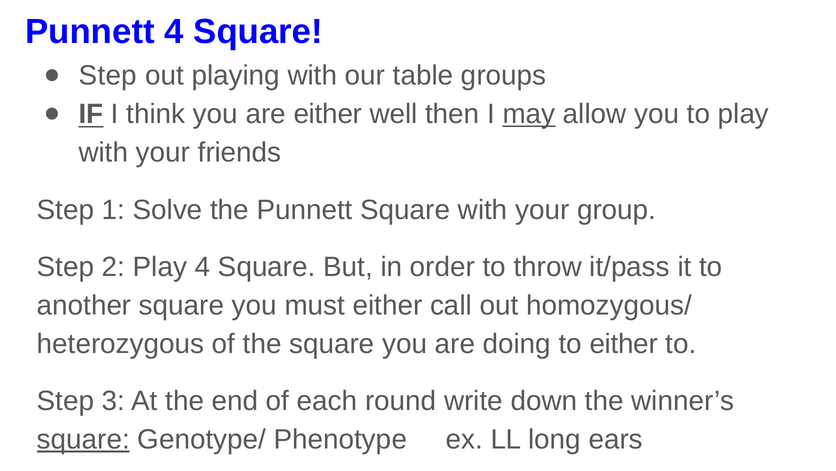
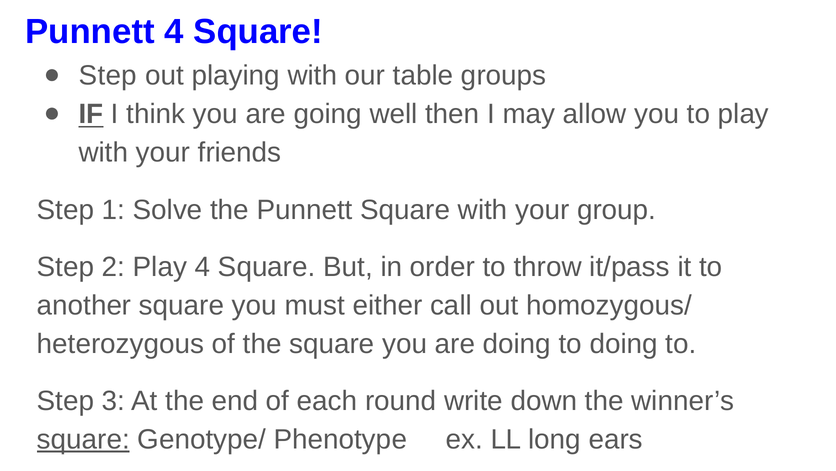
are either: either -> going
may underline: present -> none
to either: either -> doing
